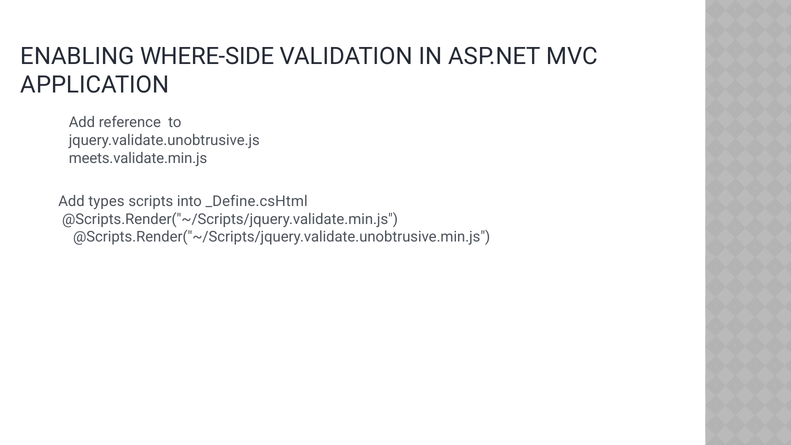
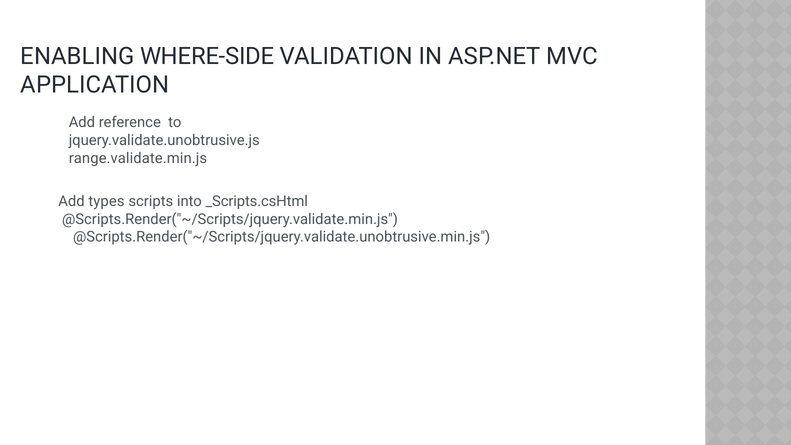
meets.validate.min.js: meets.validate.min.js -> range.validate.min.js
_Define.csHtml: _Define.csHtml -> _Scripts.csHtml
